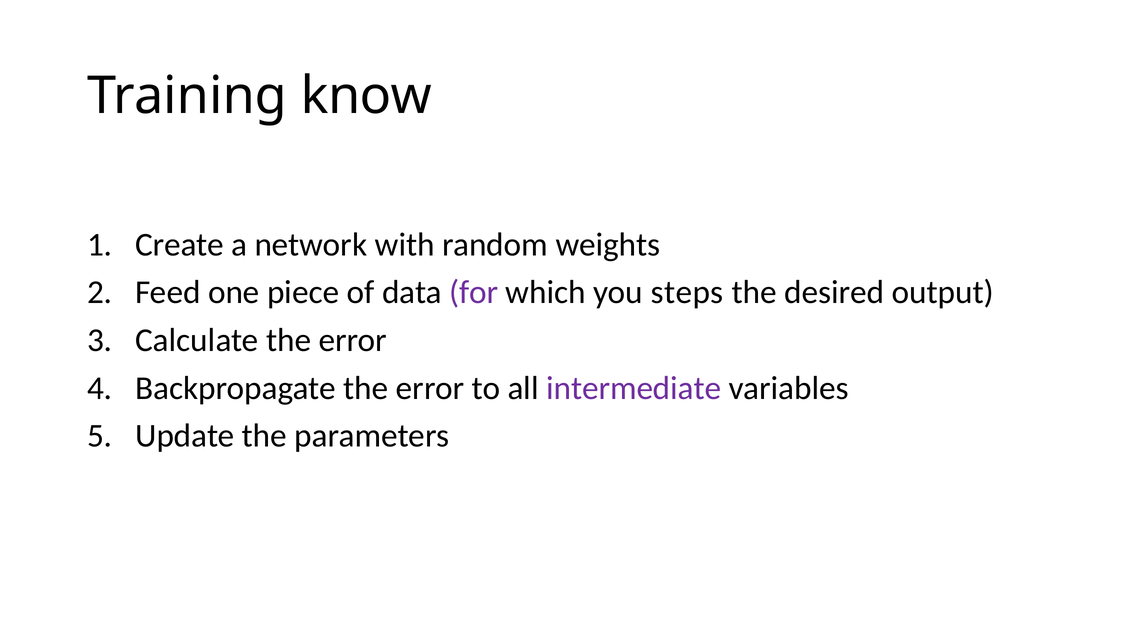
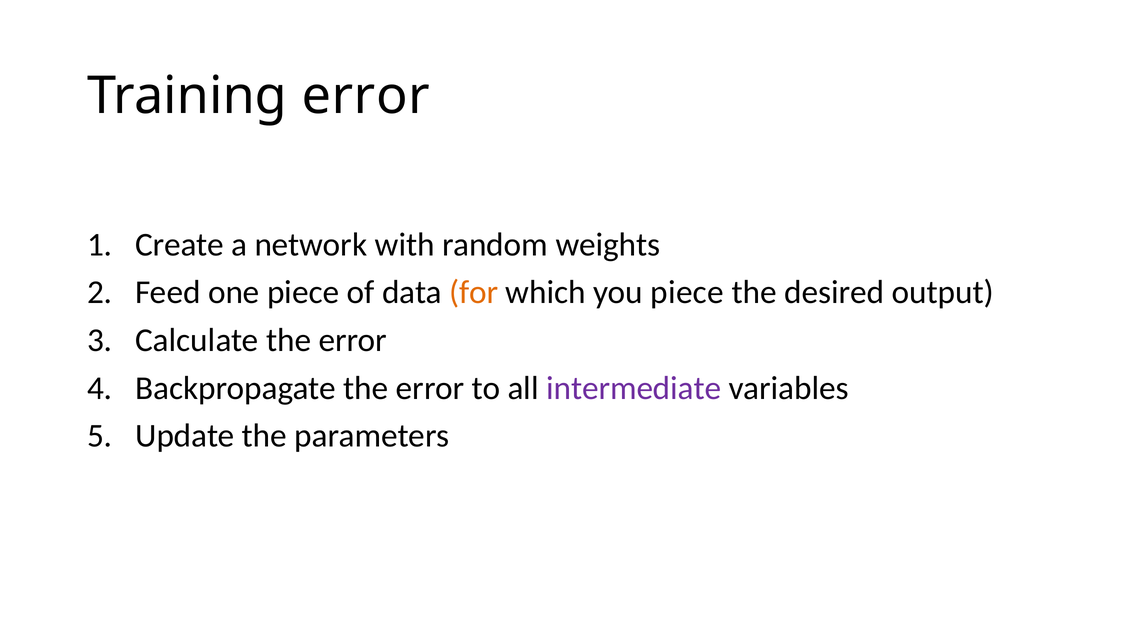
Training know: know -> error
for colour: purple -> orange
you steps: steps -> piece
